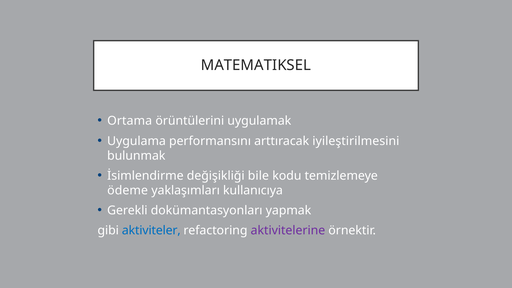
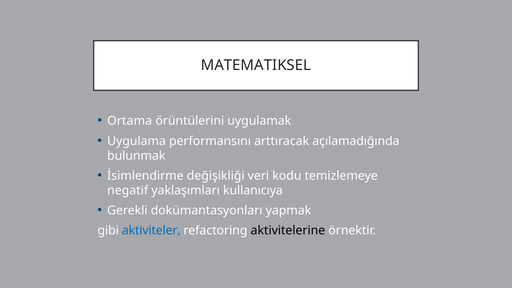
iyileştirilmesini: iyileştirilmesini -> açılamadığında
bile: bile -> veri
ödeme: ödeme -> negatif
aktivitelerine colour: purple -> black
